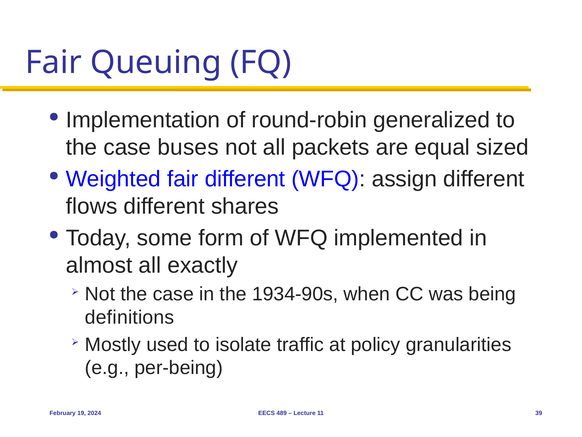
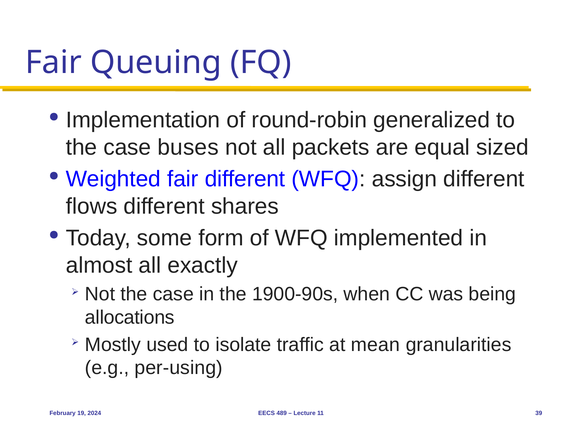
1934-90s: 1934-90s -> 1900-90s
definitions: definitions -> allocations
policy: policy -> mean
per-being: per-being -> per-using
